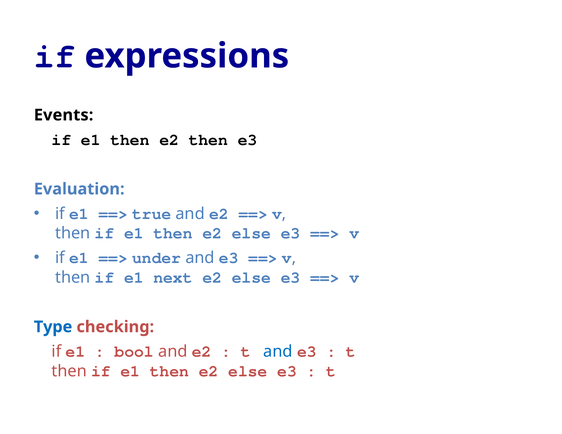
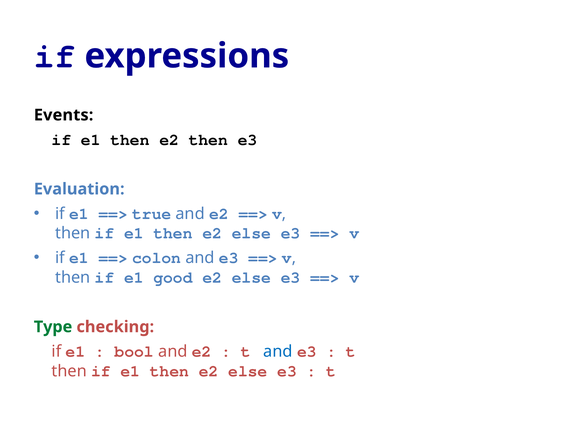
under: under -> colon
next: next -> good
Type colour: blue -> green
